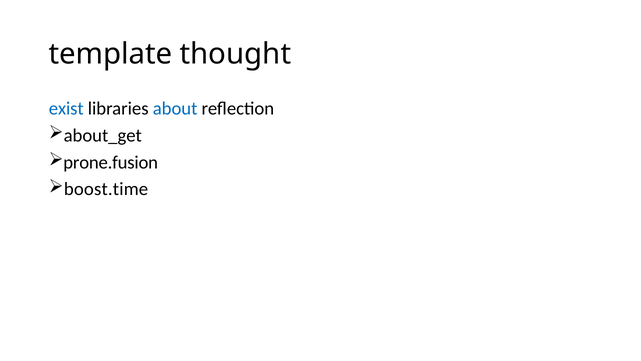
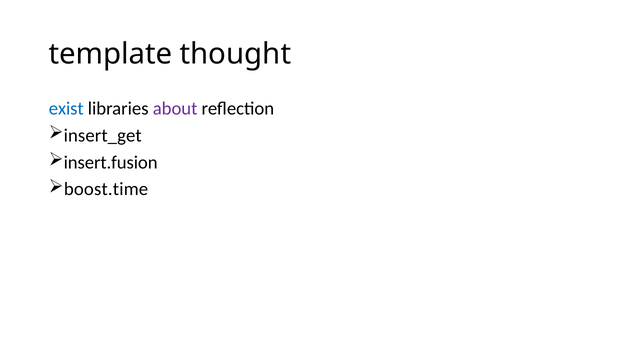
about colour: blue -> purple
about_get: about_get -> insert_get
prone.fusion: prone.fusion -> insert.fusion
